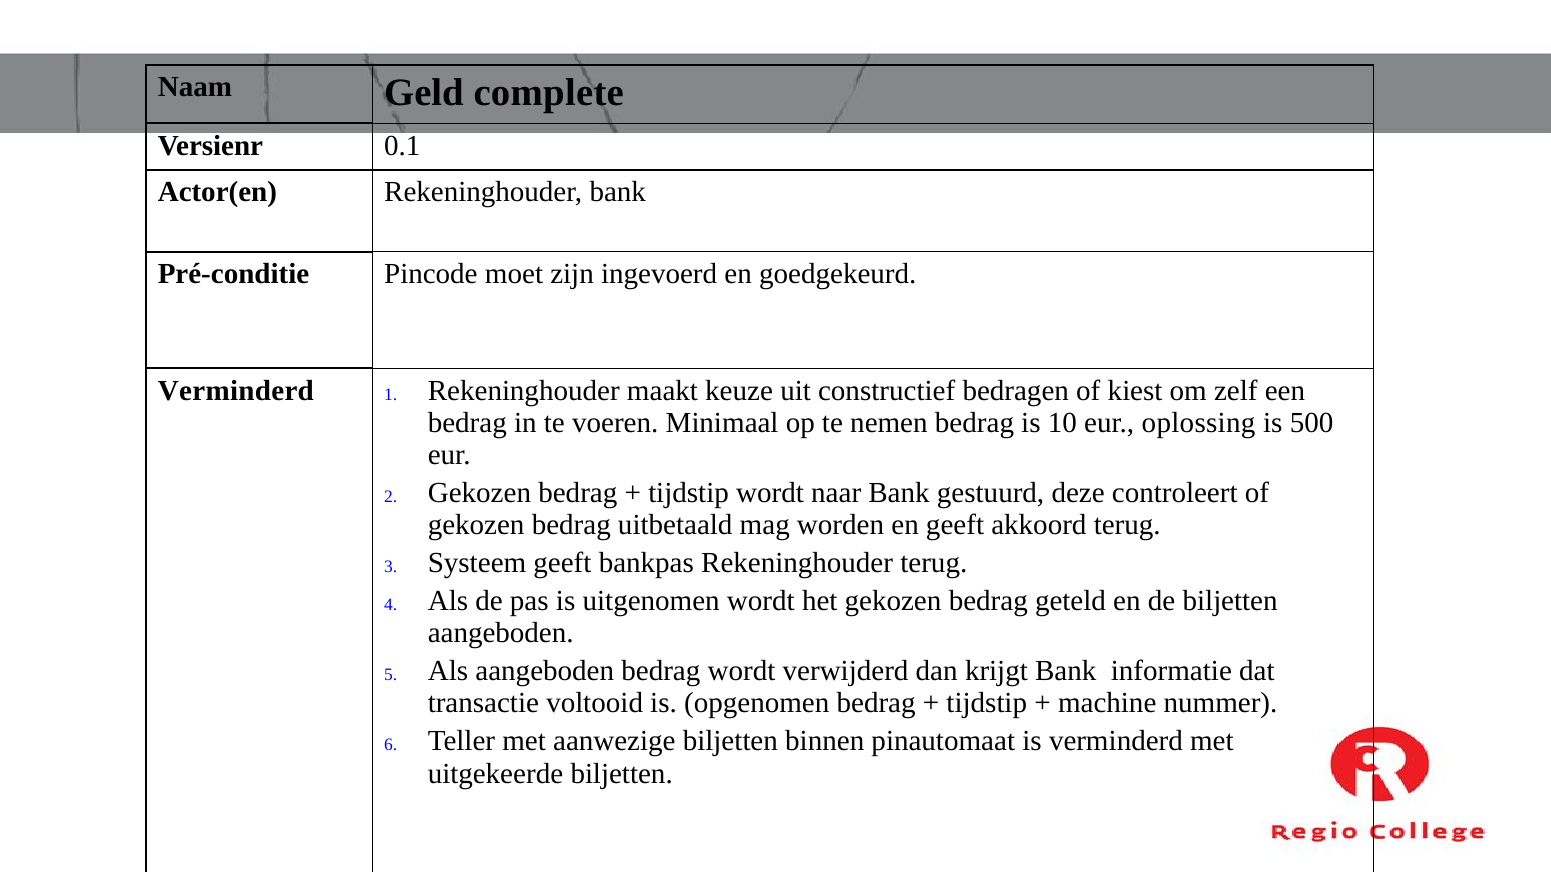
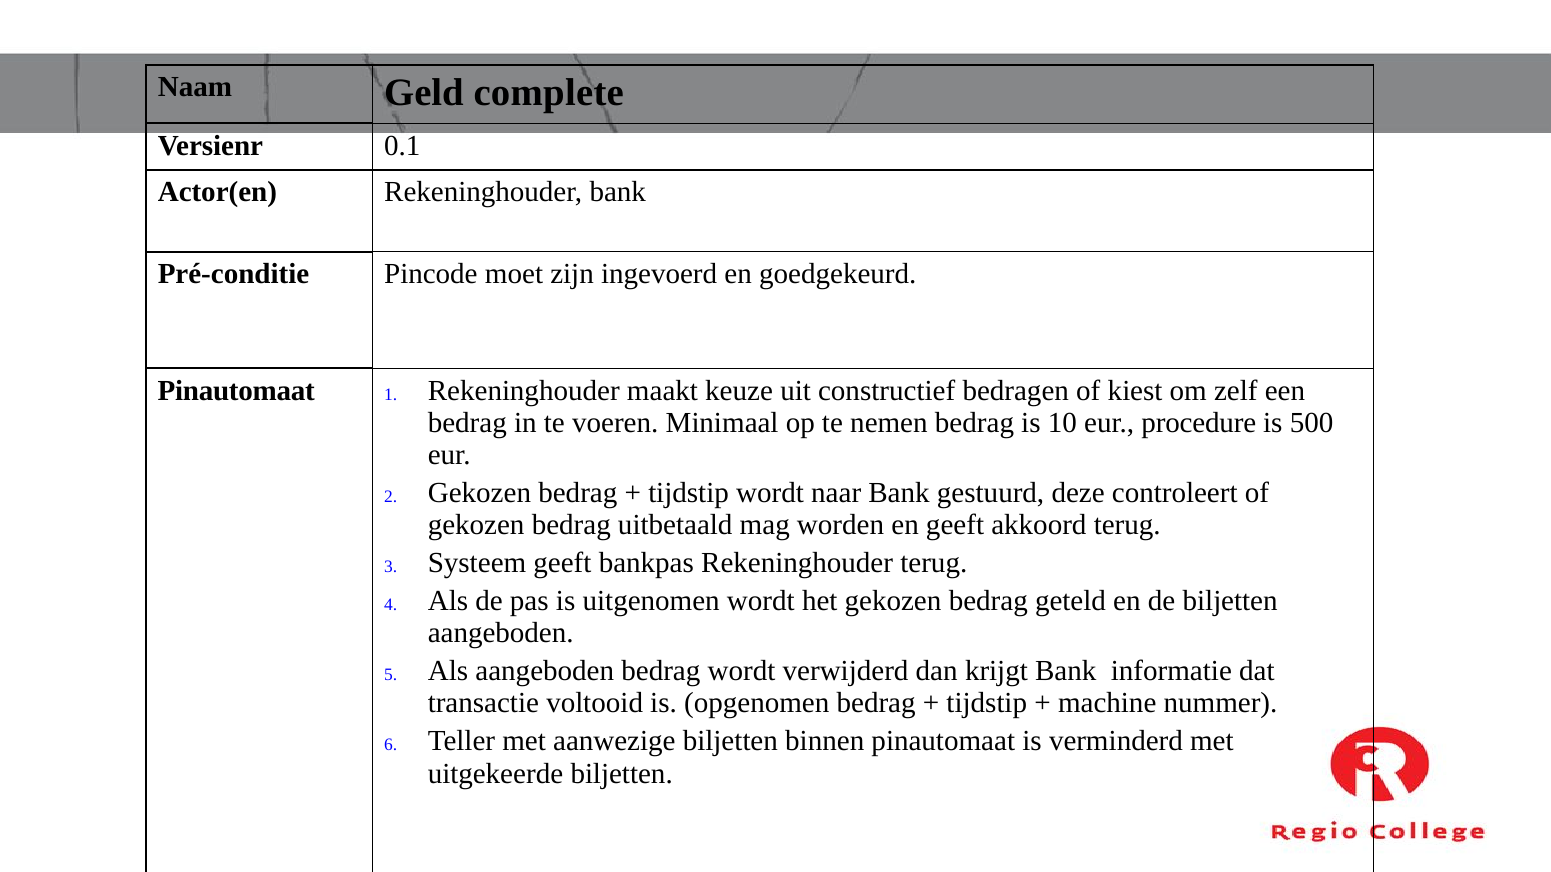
Verminderd at (236, 391): Verminderd -> Pinautomaat
oplossing: oplossing -> procedure
